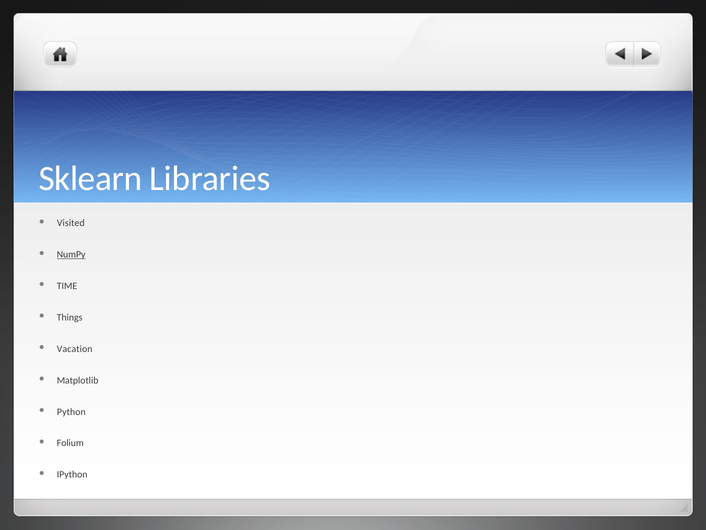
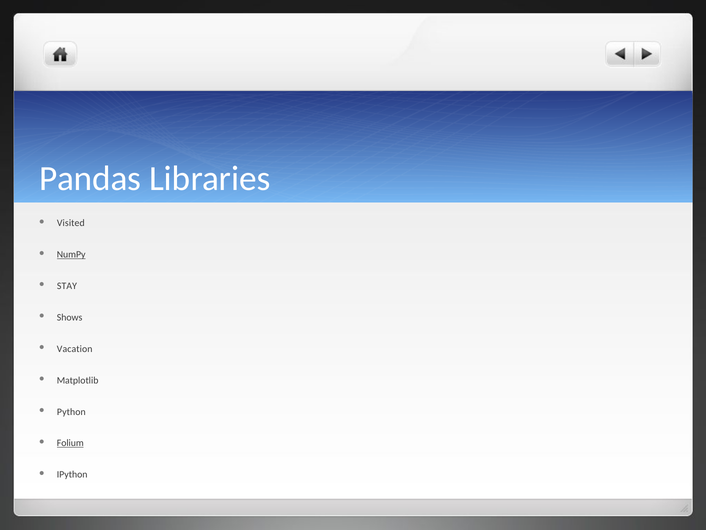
Sklearn: Sklearn -> Pandas
TIME: TIME -> STAY
Things: Things -> Shows
Folium underline: none -> present
